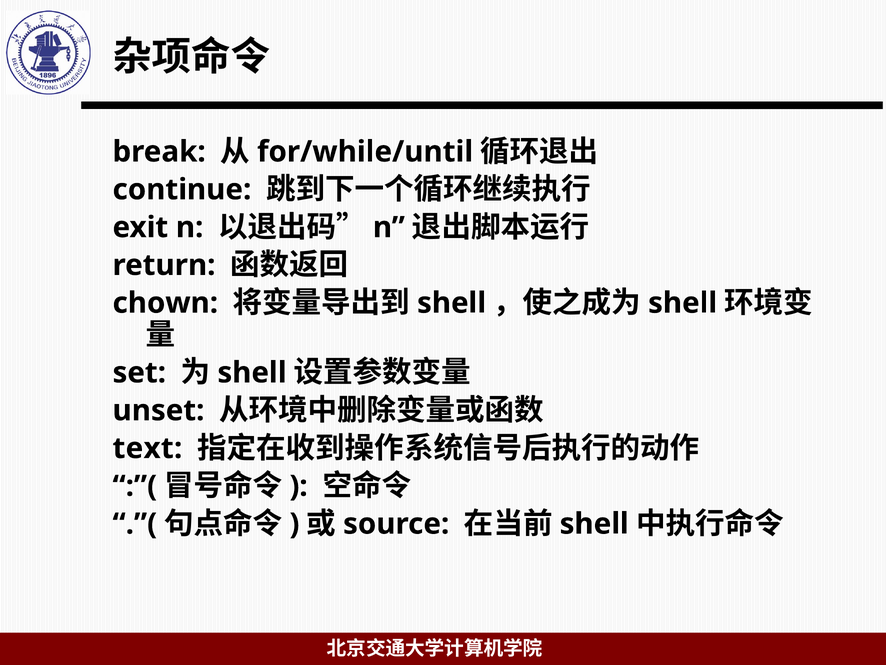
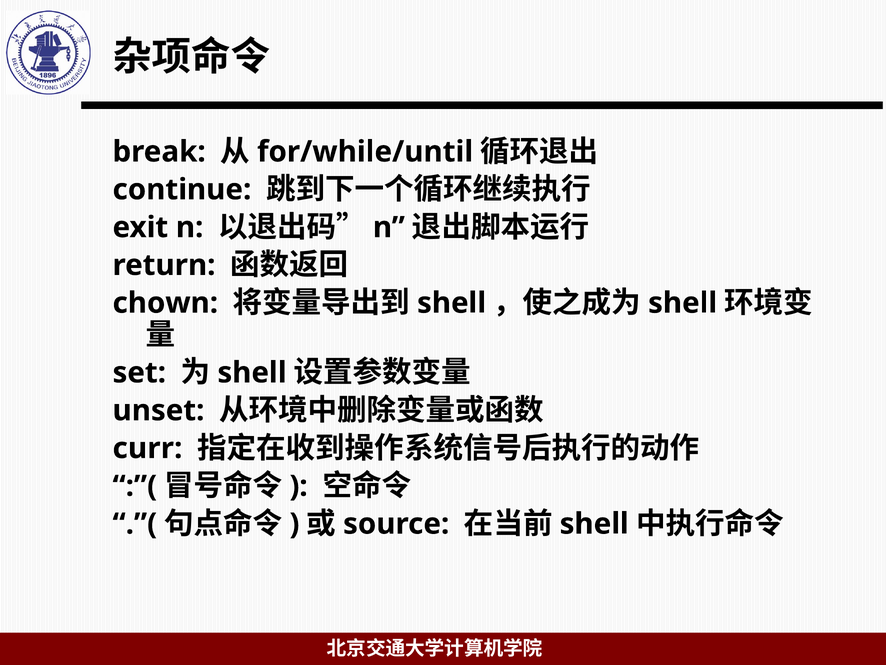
text: text -> curr
